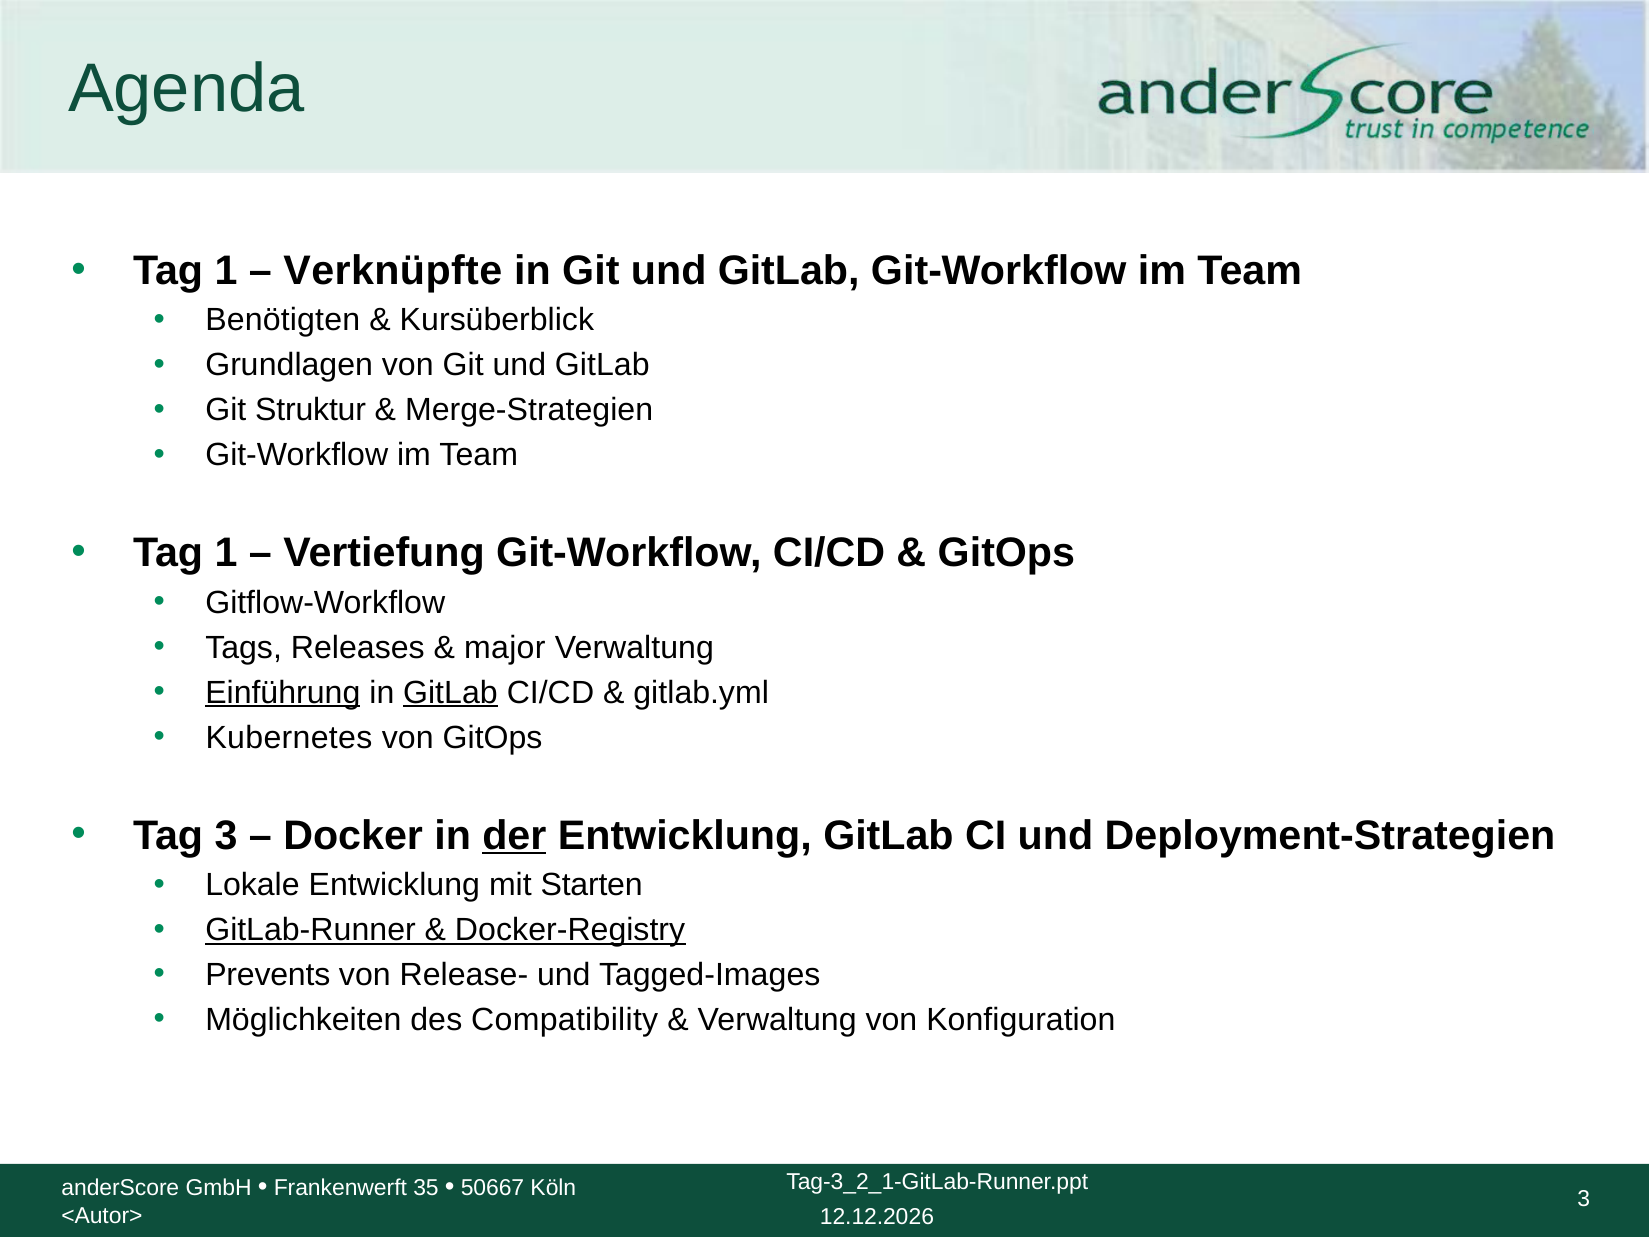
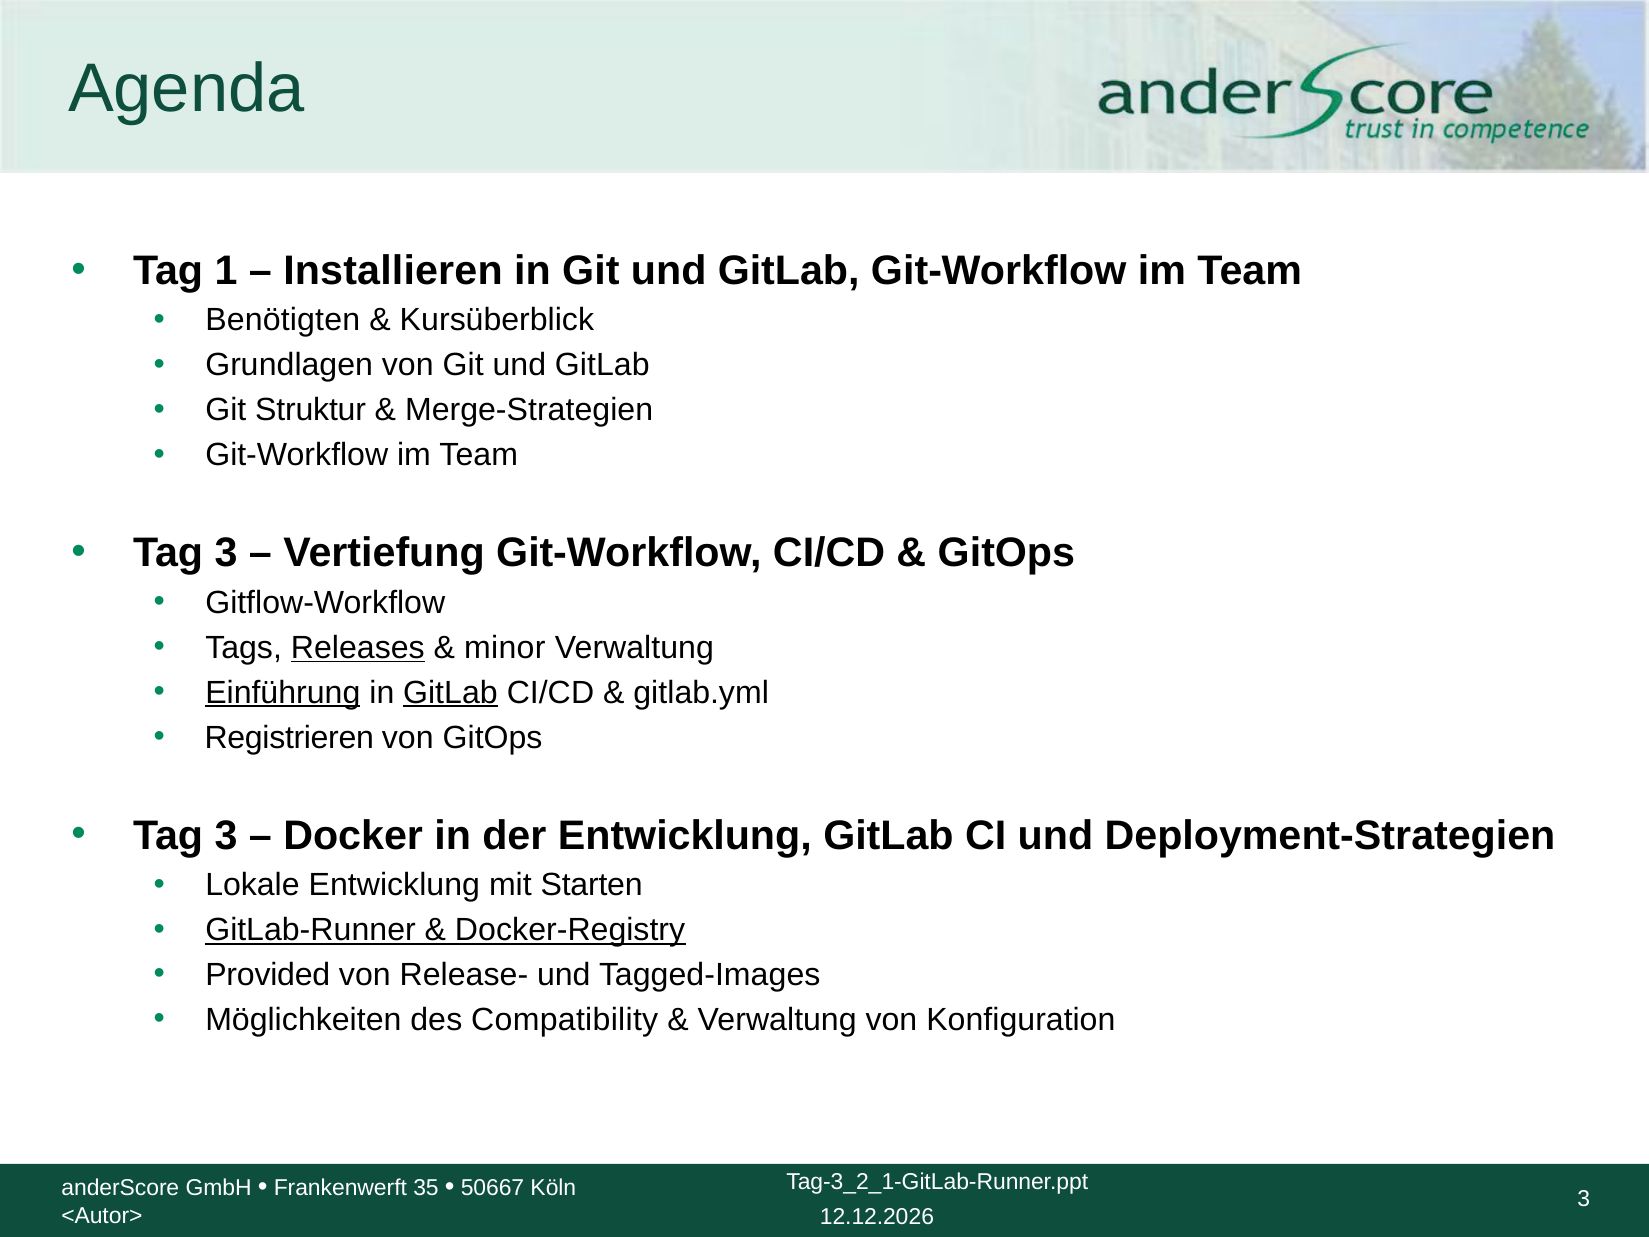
Verknüpfte: Verknüpfte -> Installieren
1 at (226, 553): 1 -> 3
Releases underline: none -> present
major: major -> minor
Kubernetes: Kubernetes -> Registrieren
der underline: present -> none
Prevents: Prevents -> Provided
